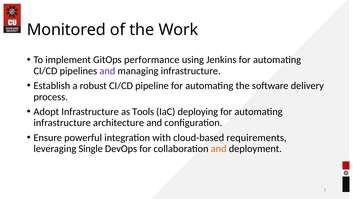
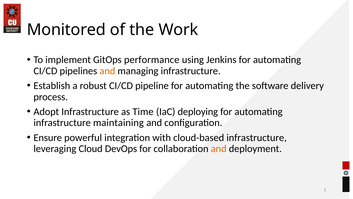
and at (107, 71) colour: purple -> orange
Tools: Tools -> Time
architecture: architecture -> maintaining
cloud-based requirements: requirements -> infrastructure
Single: Single -> Cloud
